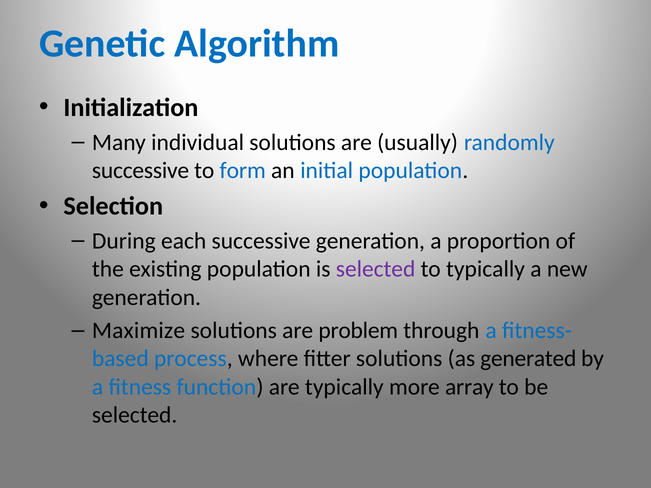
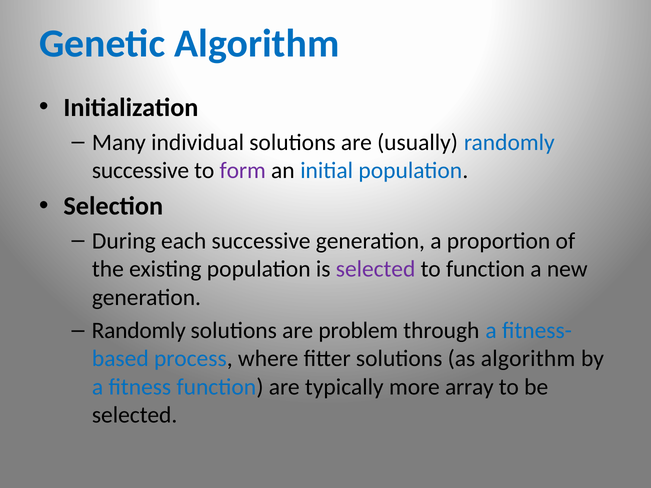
form colour: blue -> purple
to typically: typically -> function
Maximize at (139, 331): Maximize -> Randomly
as generated: generated -> algorithm
